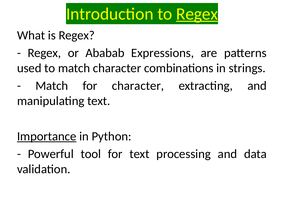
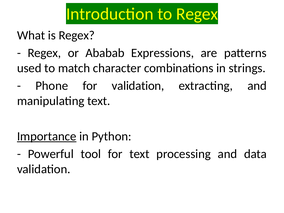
Regex at (197, 14) underline: present -> none
Match at (52, 86): Match -> Phone
for character: character -> validation
